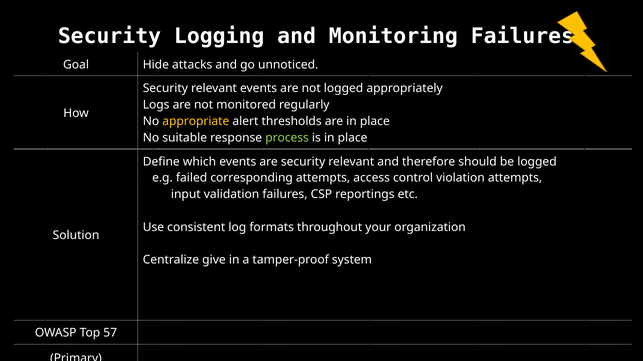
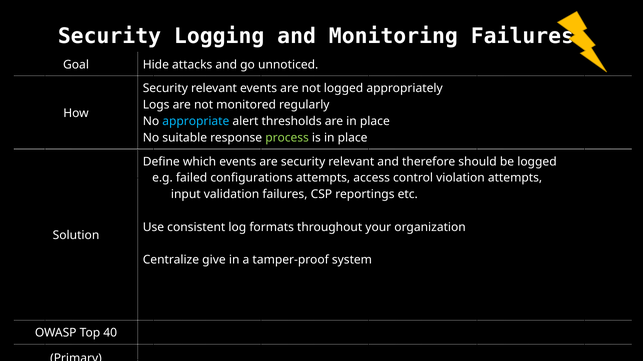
appropriate colour: yellow -> light blue
corresponding: corresponding -> configurations
57: 57 -> 40
